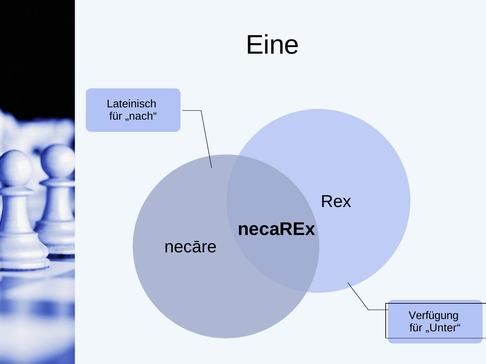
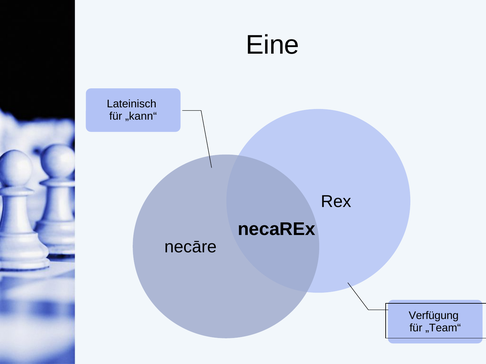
„nach“: „nach“ -> „kann“
„Unter“: „Unter“ -> „Team“
